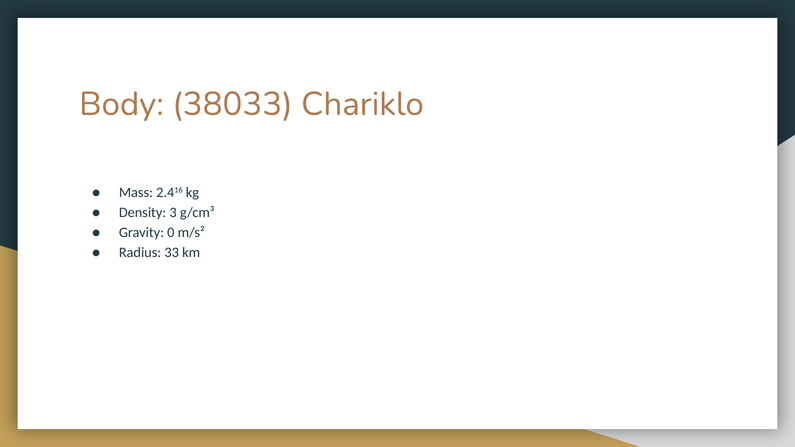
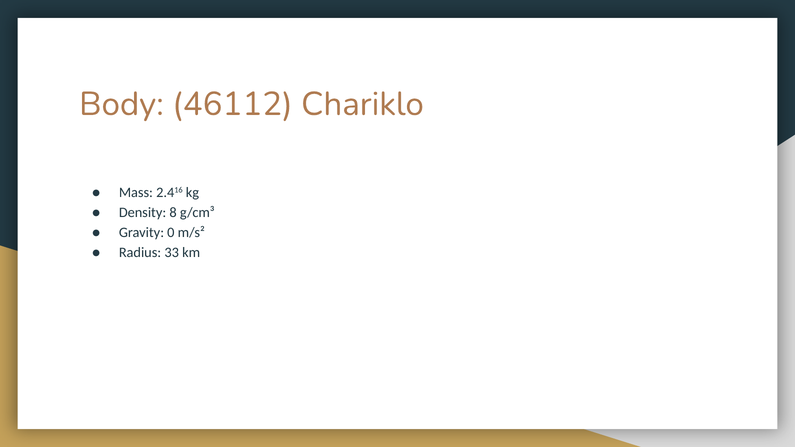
38033: 38033 -> 46112
3: 3 -> 8
